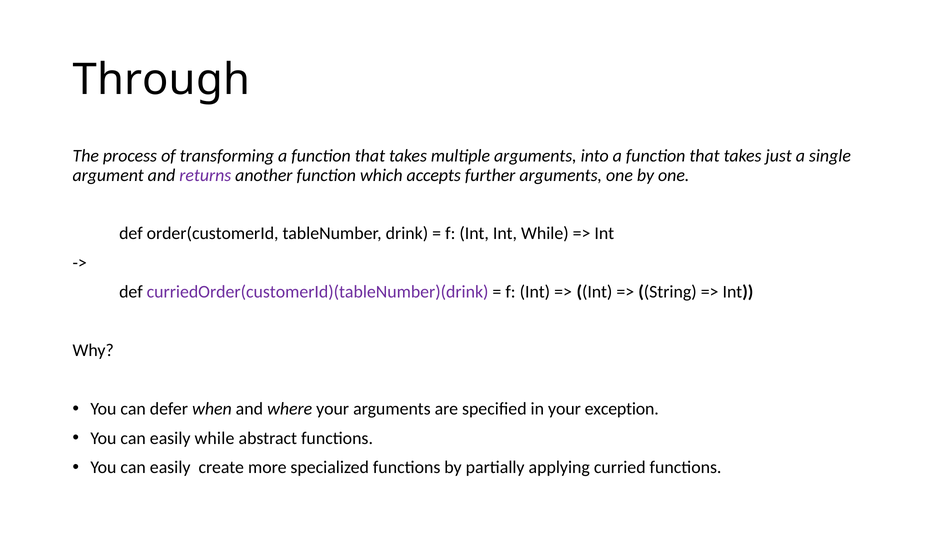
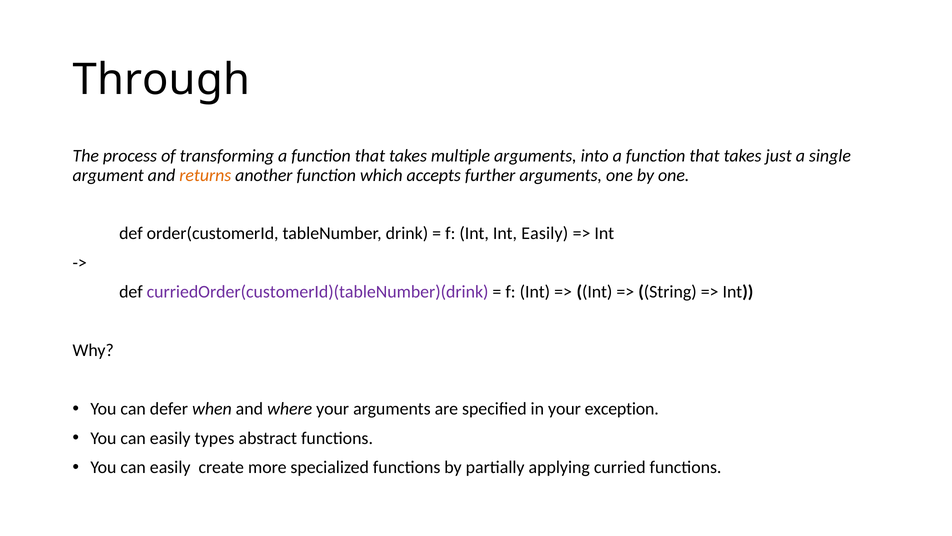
returns colour: purple -> orange
Int While: While -> Easily
easily while: while -> types
